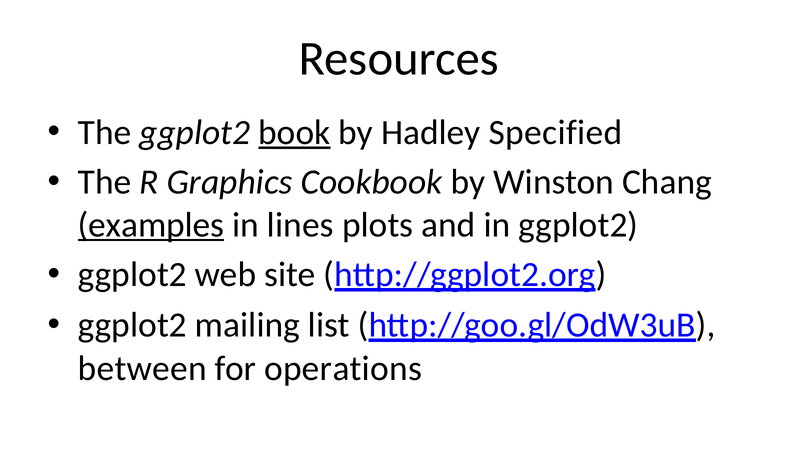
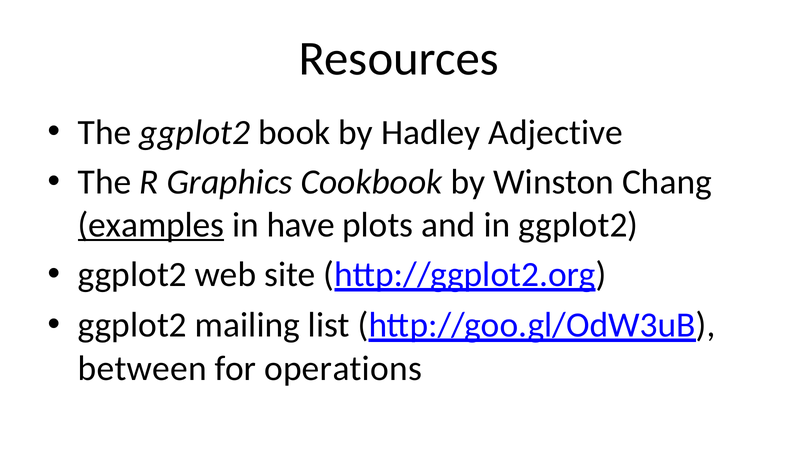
book underline: present -> none
Specified: Specified -> Adjective
lines: lines -> have
